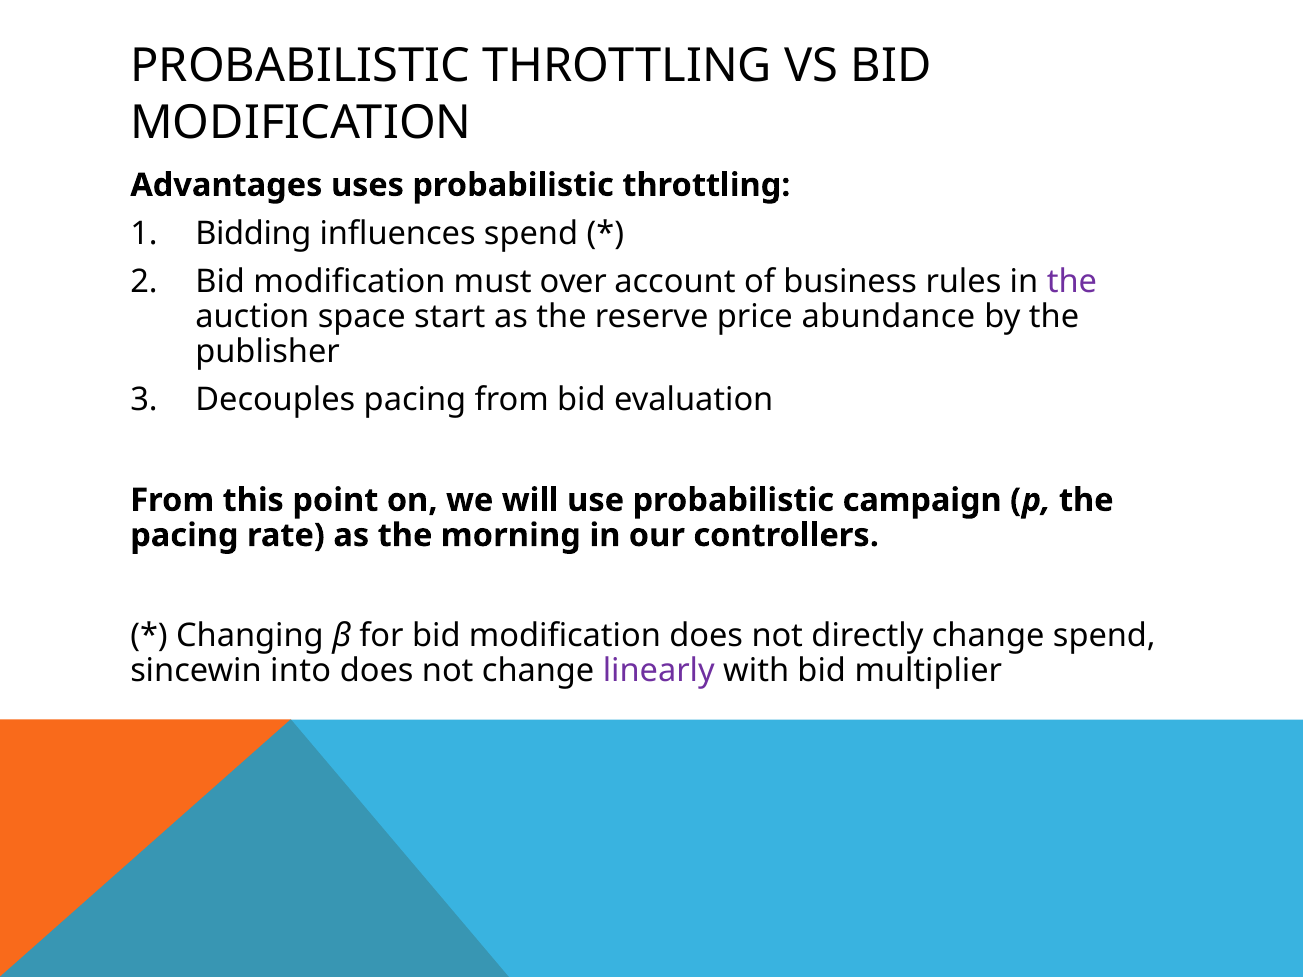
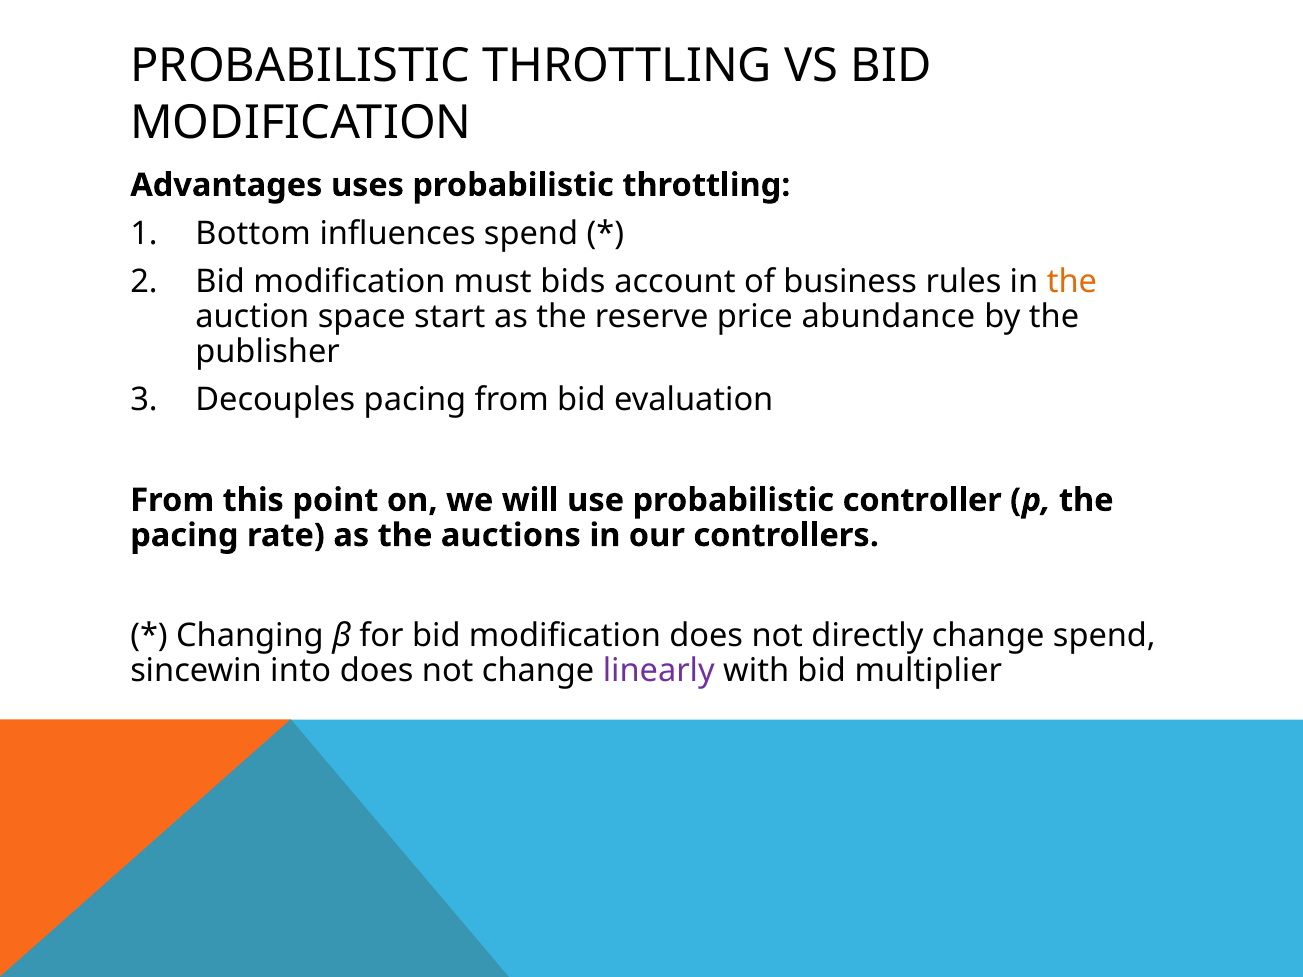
Bidding: Bidding -> Bottom
over: over -> bids
the at (1072, 282) colour: purple -> orange
campaign: campaign -> controller
morning: morning -> auctions
